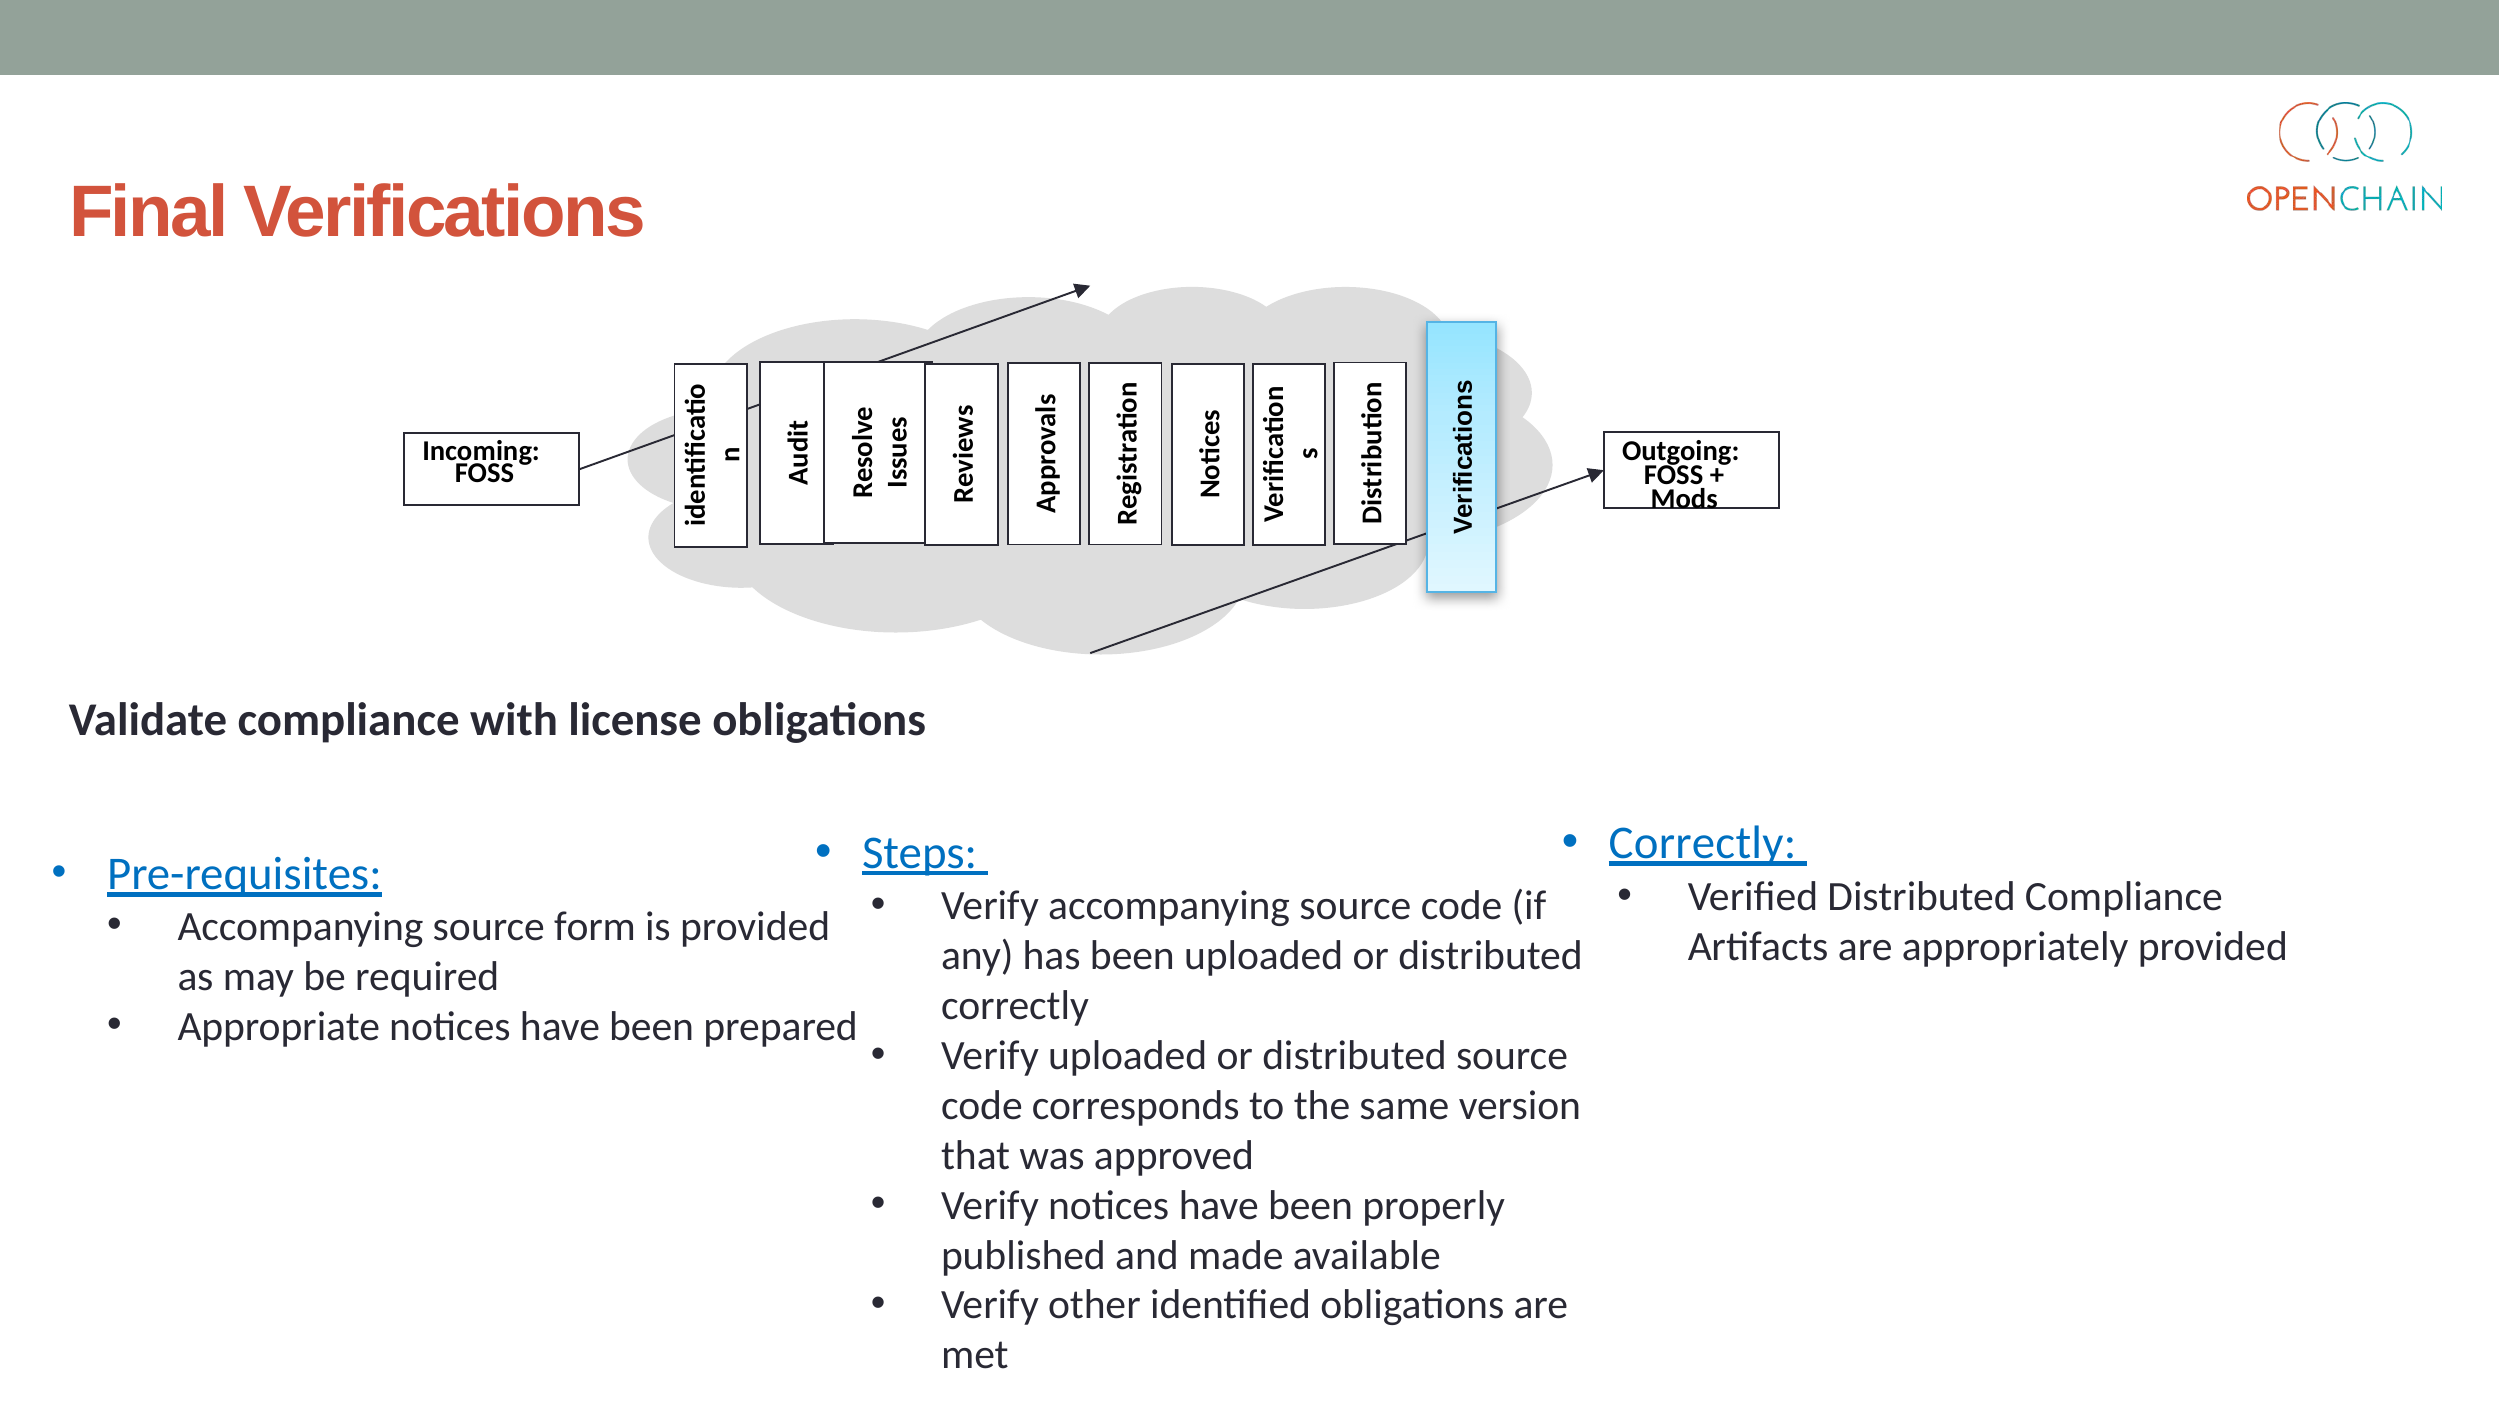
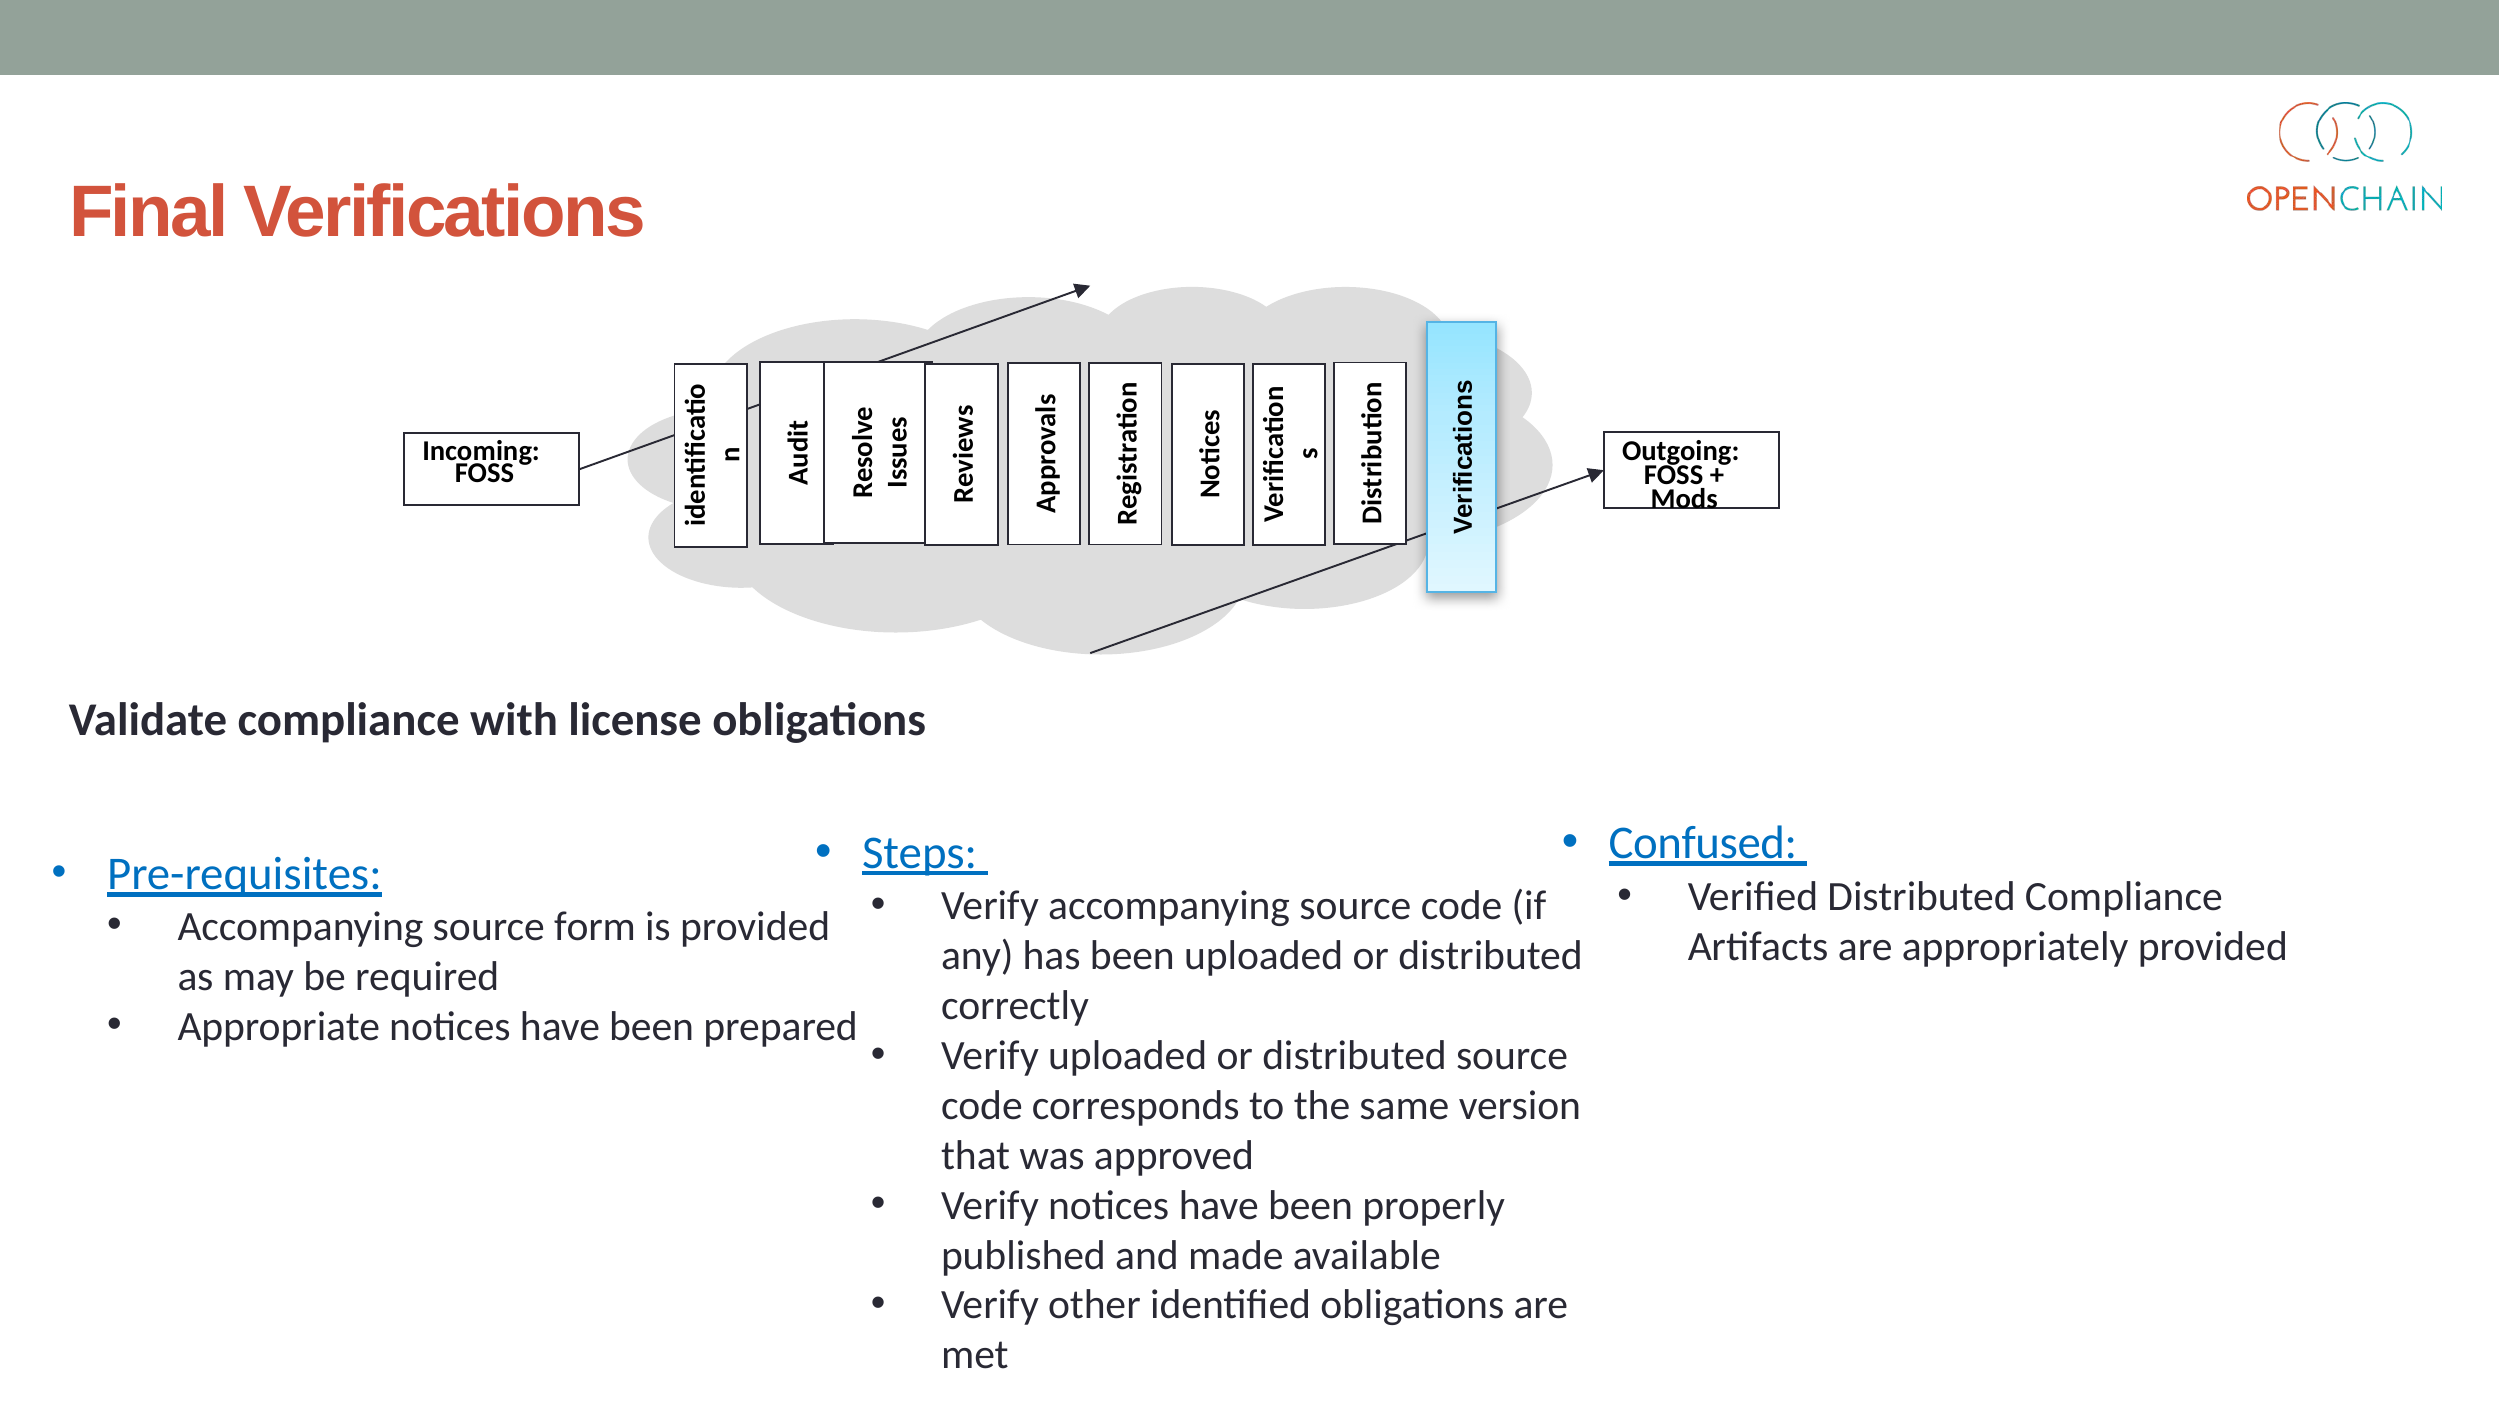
Correctly at (1703, 843): Correctly -> Confused
